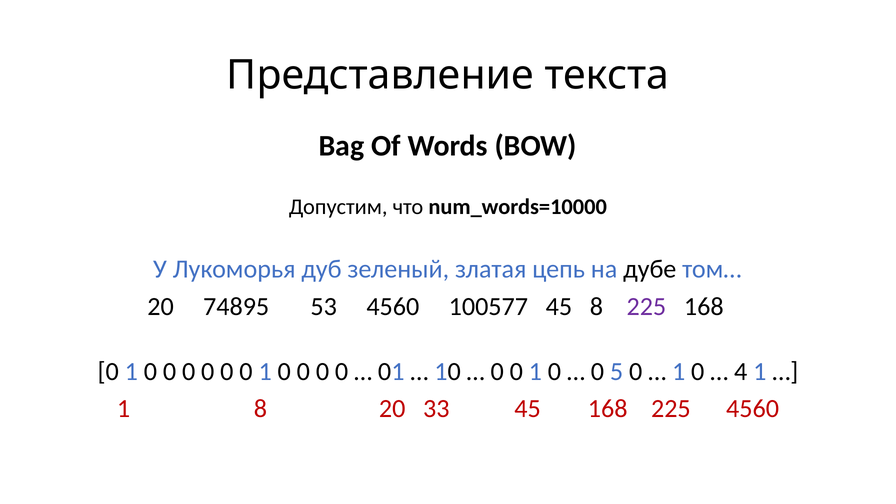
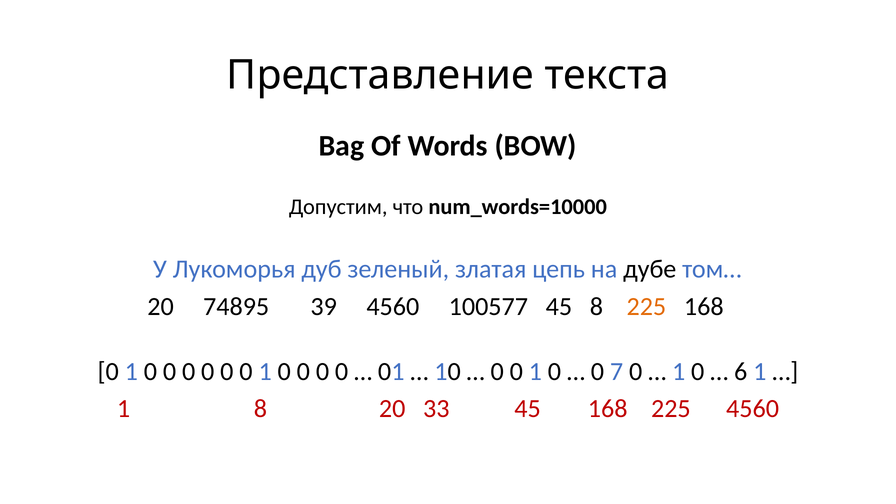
53: 53 -> 39
225 at (646, 307) colour: purple -> orange
5: 5 -> 7
4: 4 -> 6
